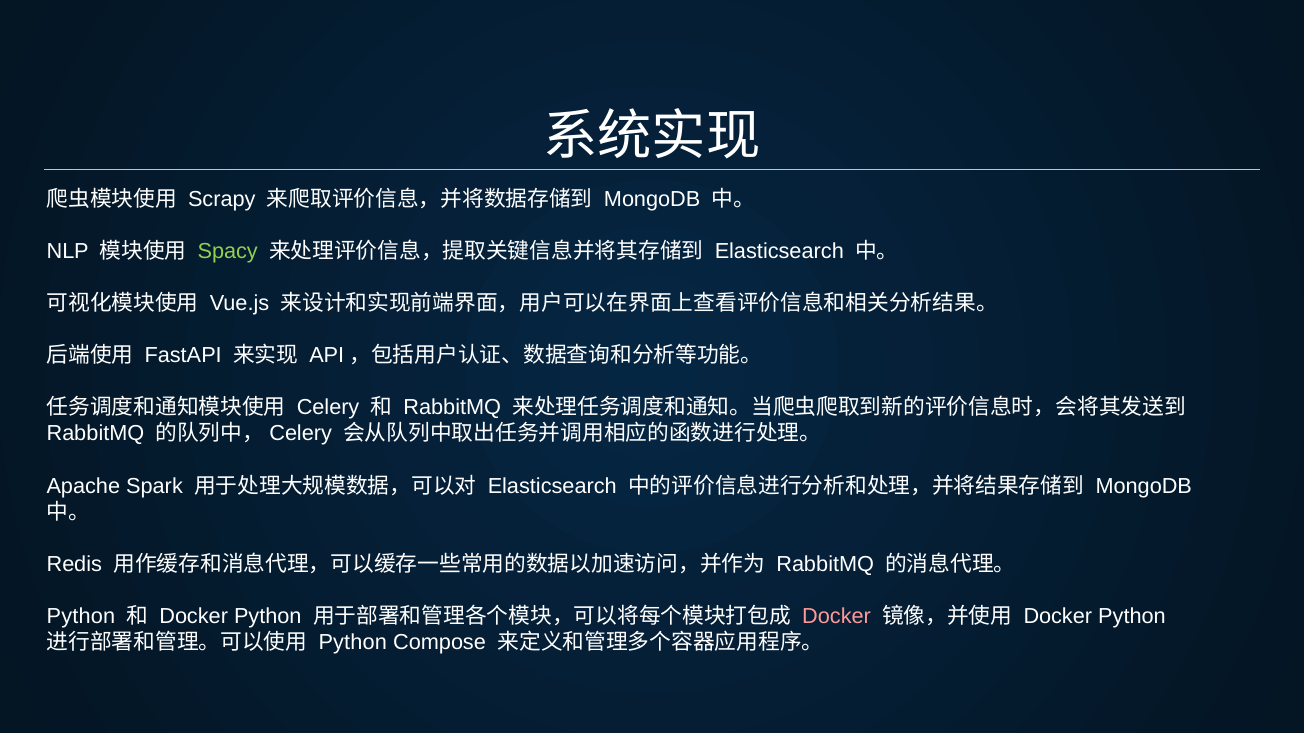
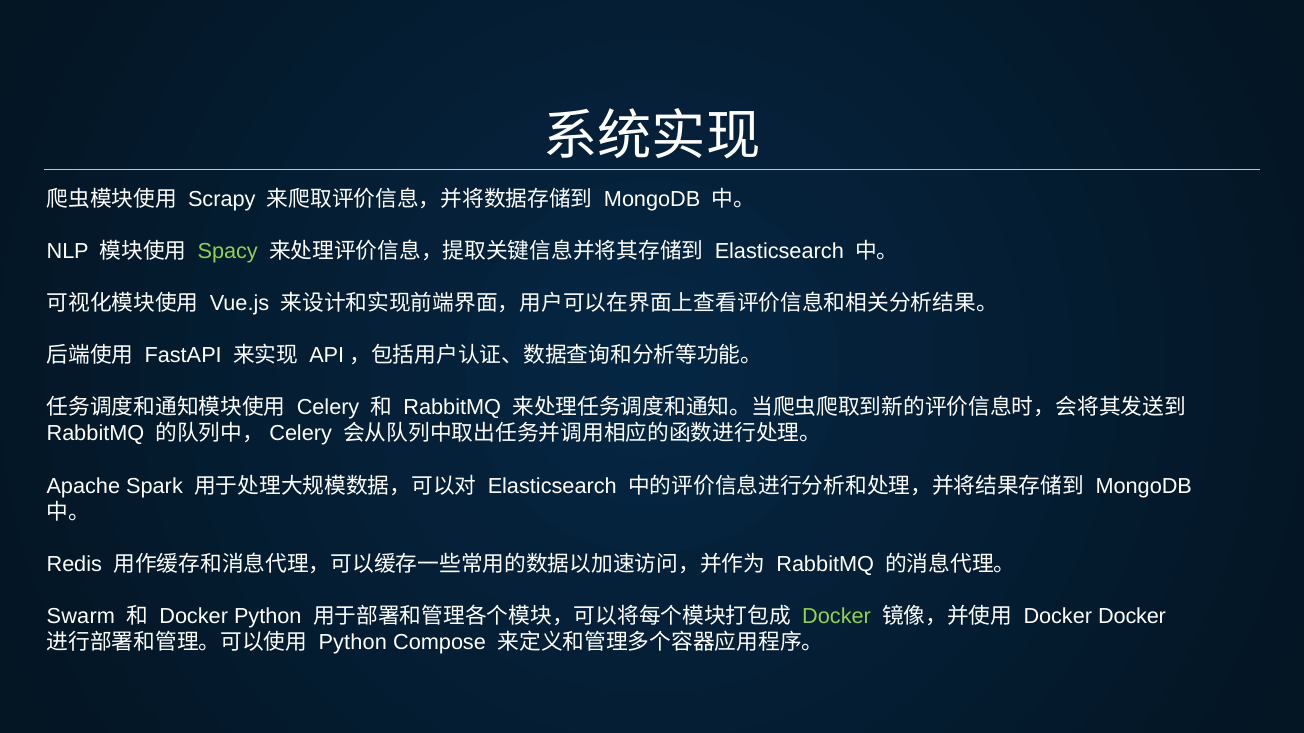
Python at (81, 617): Python -> Swarm
Docker at (837, 617) colour: pink -> light green
Python at (1132, 617): Python -> Docker
